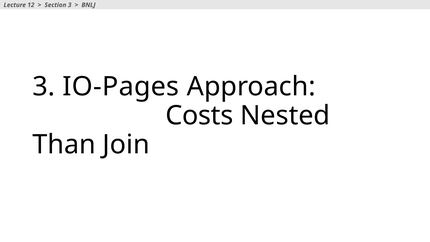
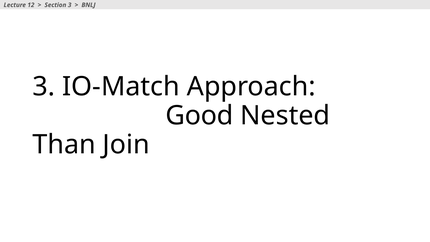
IO-Pages: IO-Pages -> IO-Match
Costs: Costs -> Good
